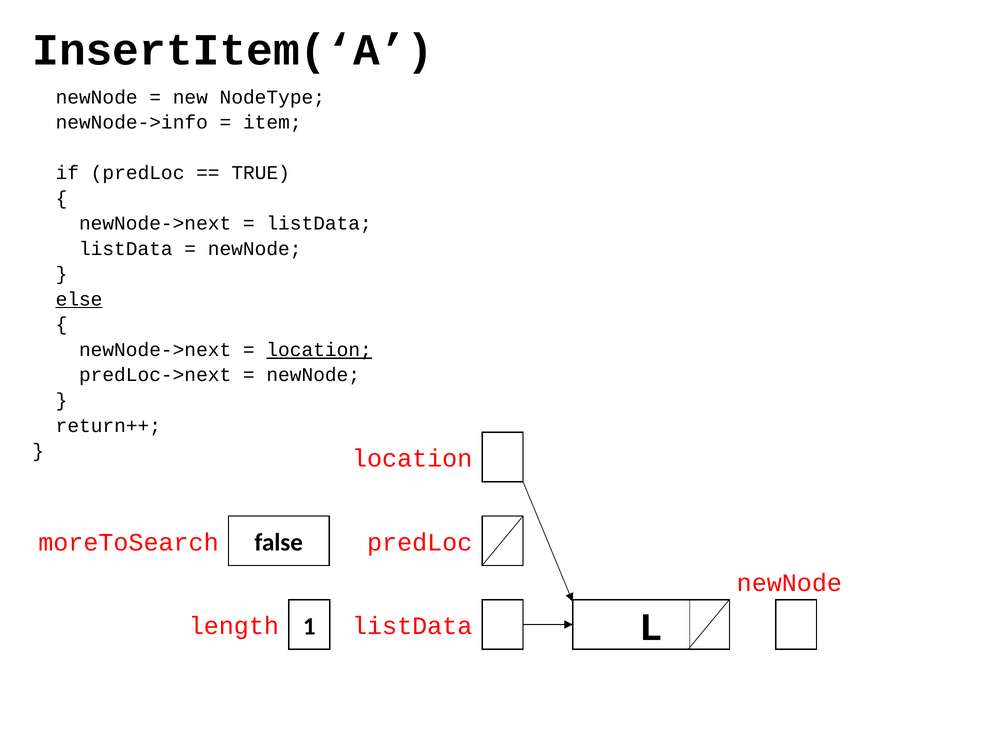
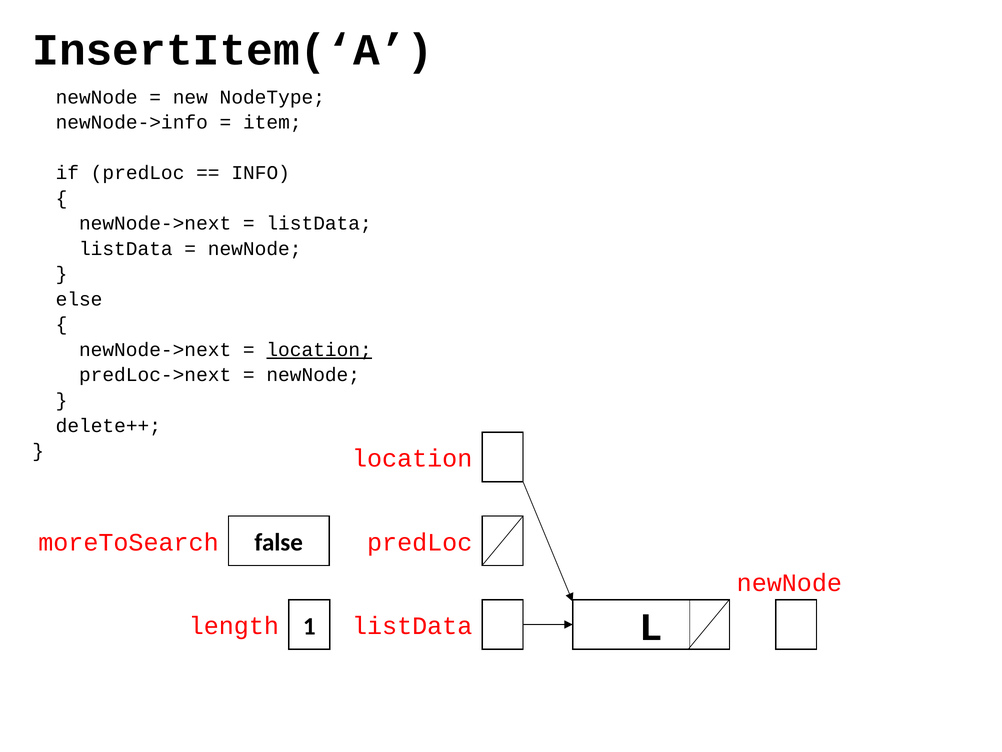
TRUE: TRUE -> INFO
else underline: present -> none
return++: return++ -> delete++
